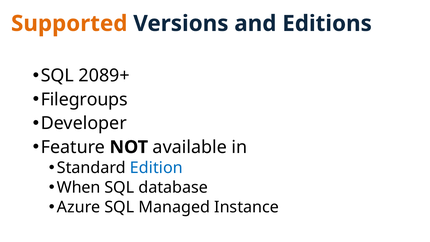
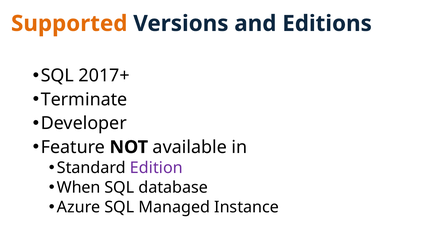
2089+: 2089+ -> 2017+
Filegroups: Filegroups -> Terminate
Edition colour: blue -> purple
